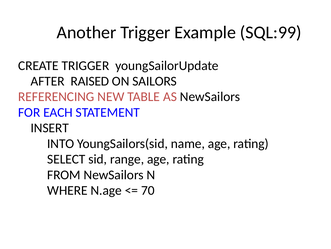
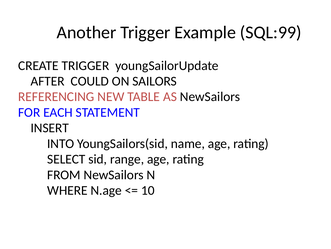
RAISED: RAISED -> COULD
70: 70 -> 10
